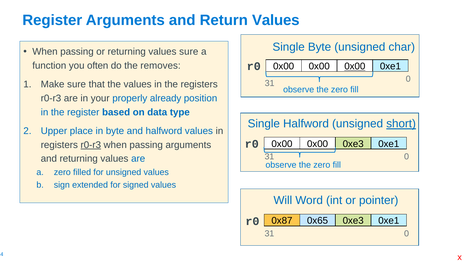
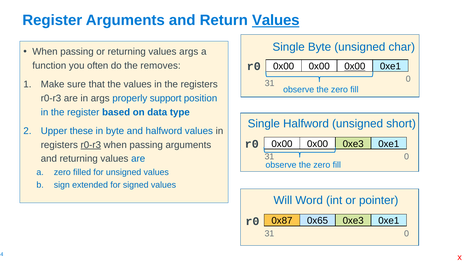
Values at (276, 20) underline: none -> present
values sure: sure -> args
in your: your -> args
already: already -> support
short underline: present -> none
place: place -> these
